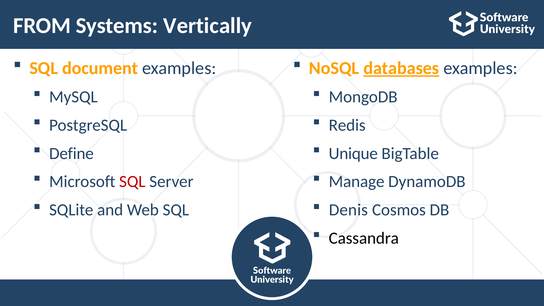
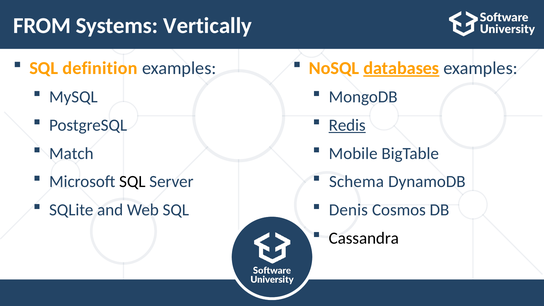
document: document -> definition
Redis underline: none -> present
Define: Define -> Match
Unique: Unique -> Mobile
SQL at (132, 182) colour: red -> black
Manage: Manage -> Schema
